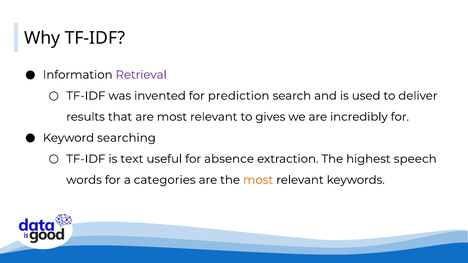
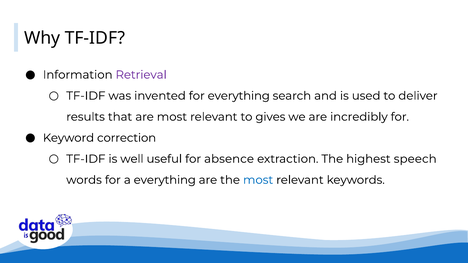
for prediction: prediction -> everything
searching: searching -> correction
text: text -> well
a categories: categories -> everything
most at (258, 180) colour: orange -> blue
